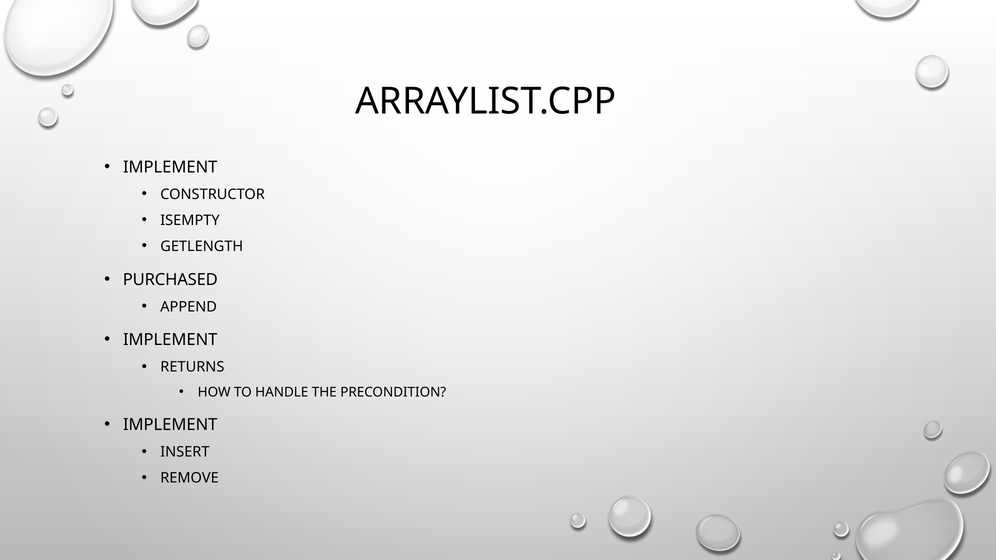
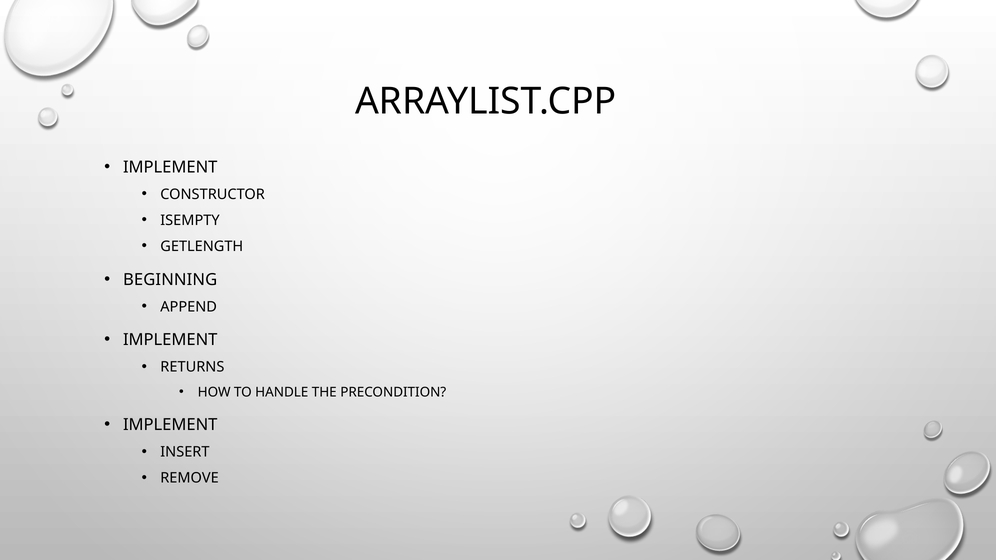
PURCHASED: PURCHASED -> BEGINNING
